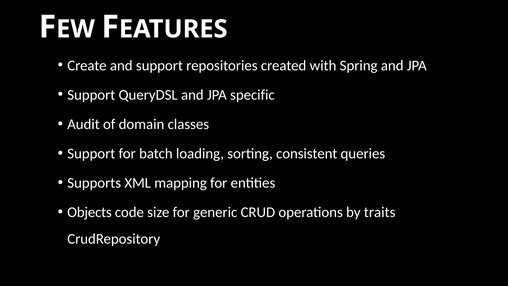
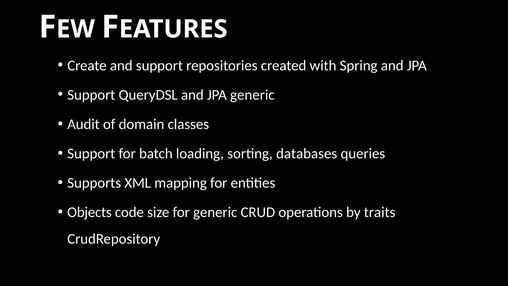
JPA specific: specific -> generic
consistent: consistent -> databases
